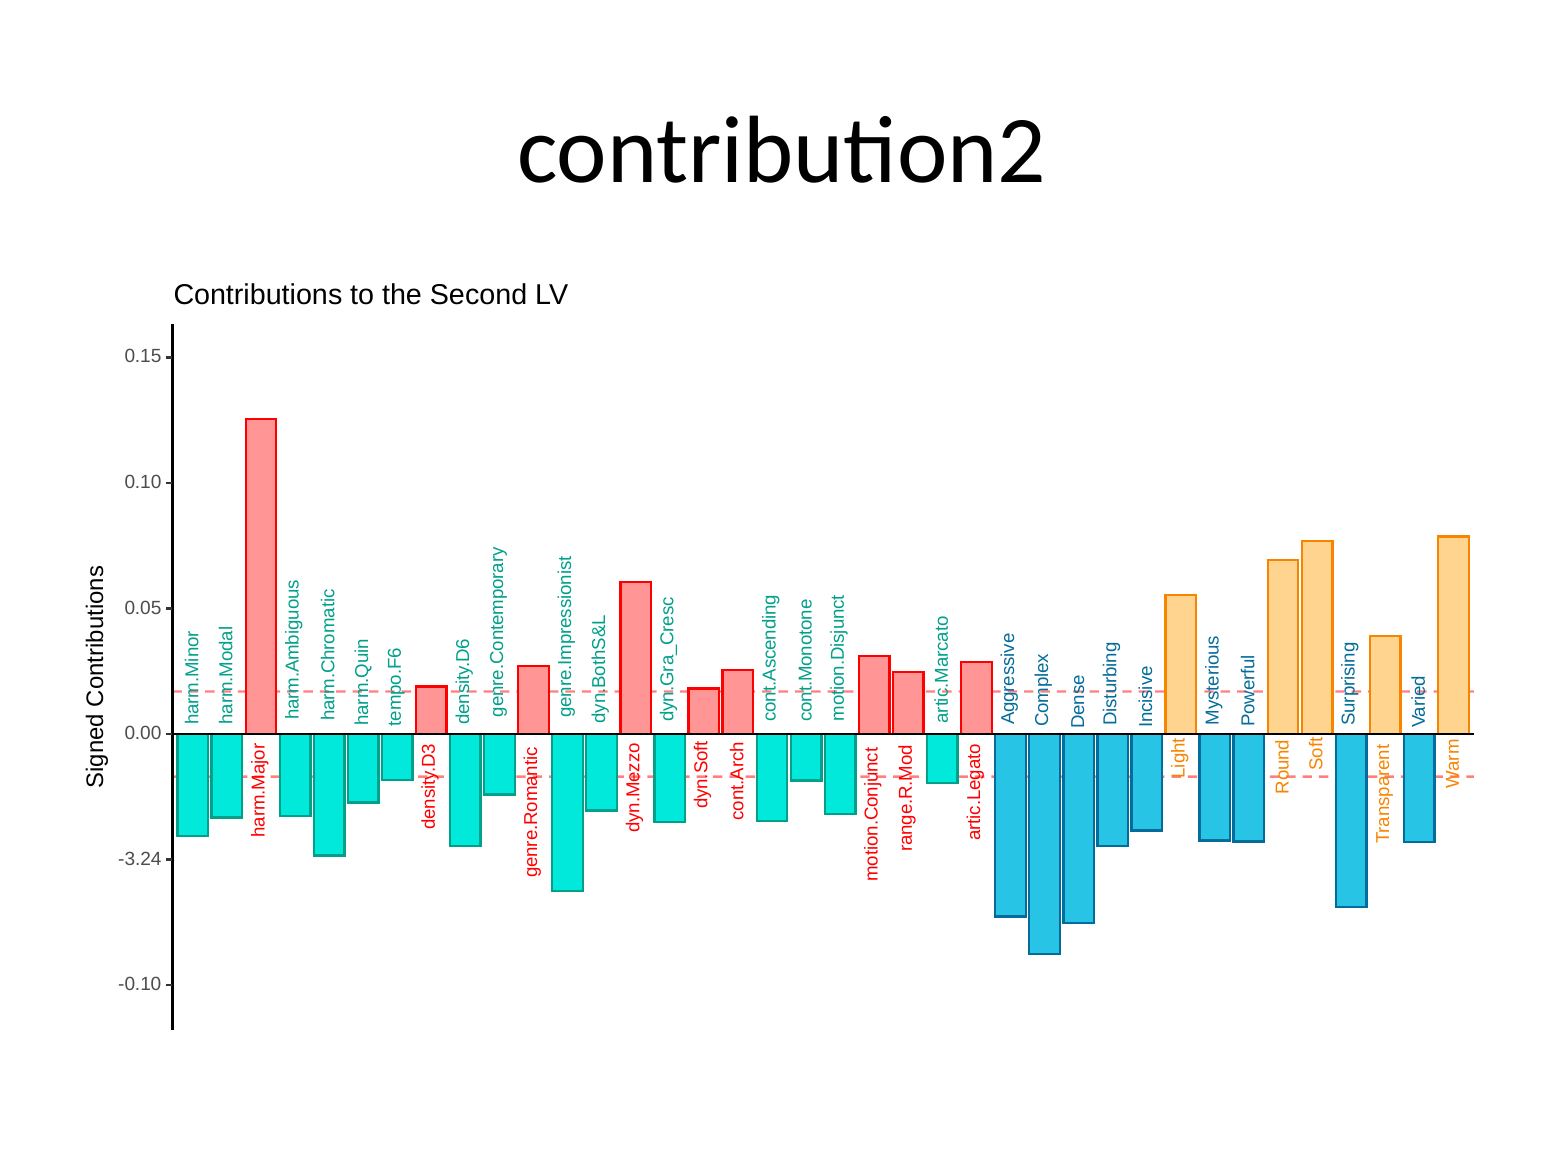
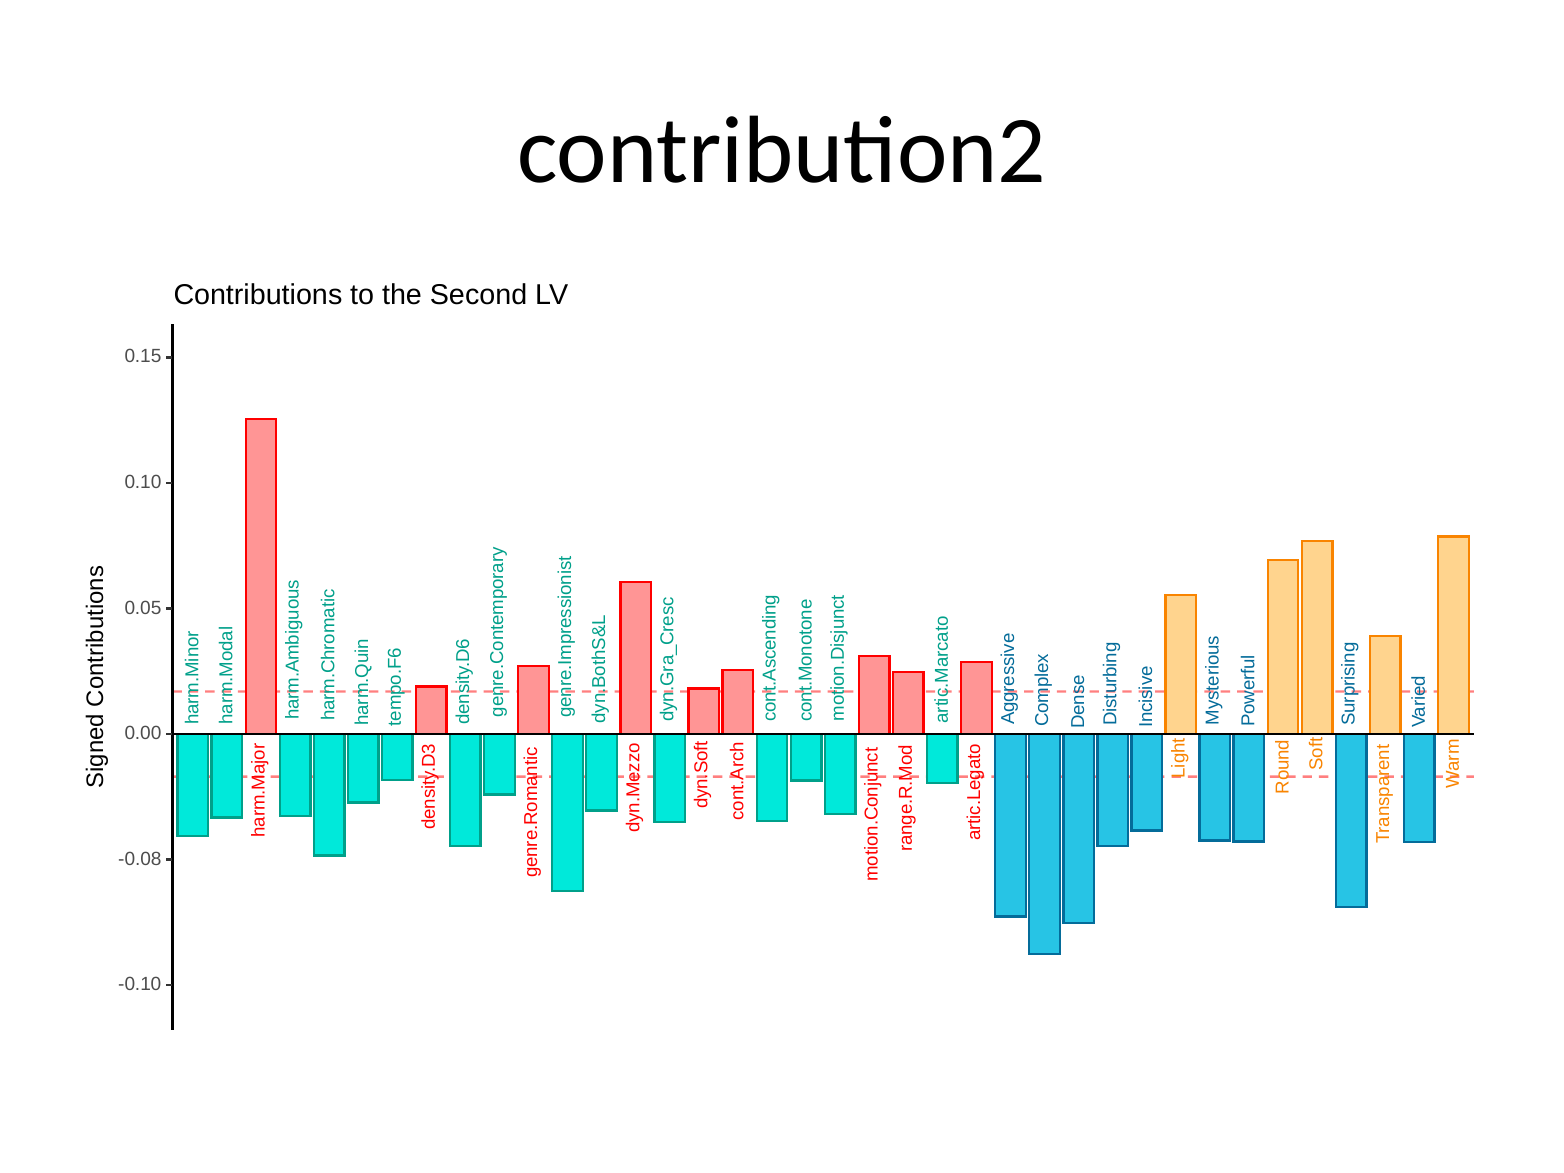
-3.24: -3.24 -> -0.08
